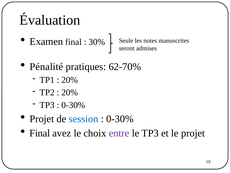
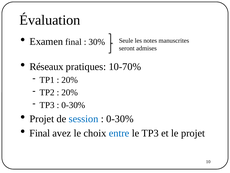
Pénalité: Pénalité -> Réseaux
62-70%: 62-70% -> 10-70%
entre colour: purple -> blue
